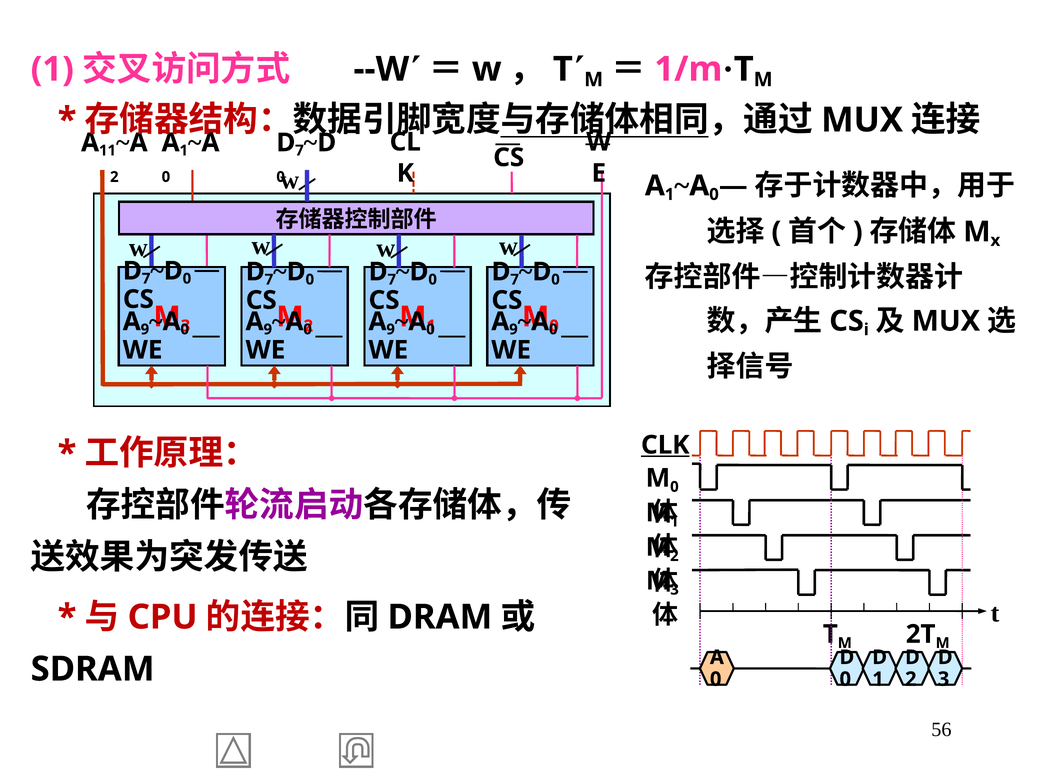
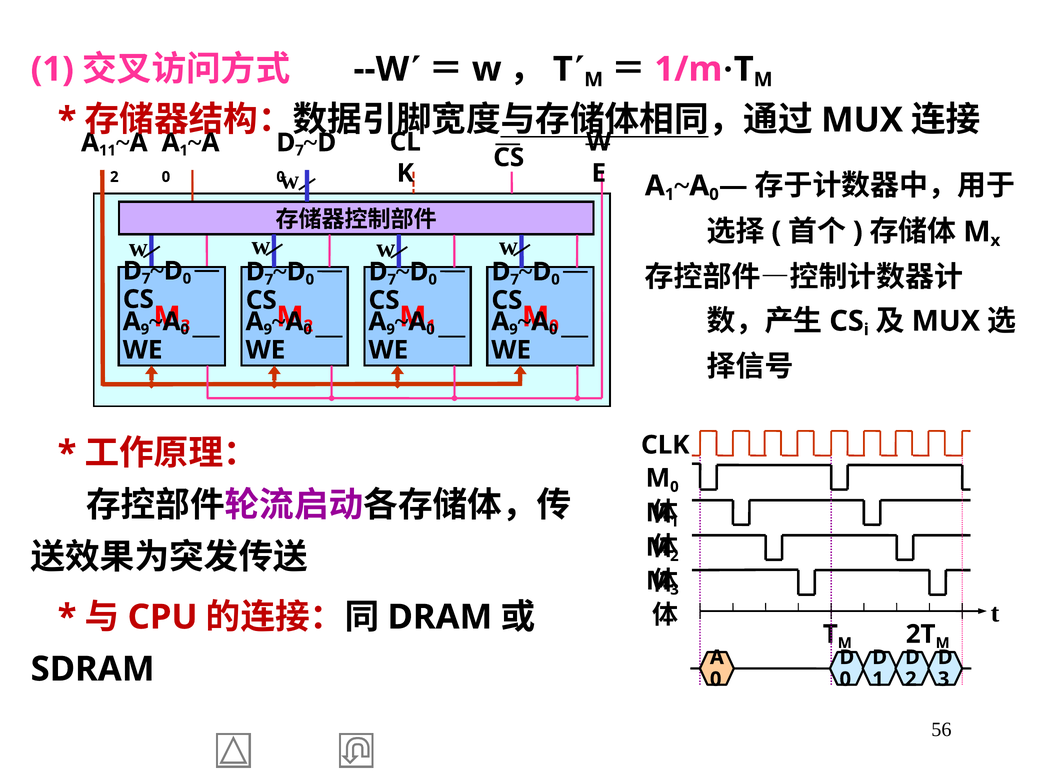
CLK underline: present -> none
